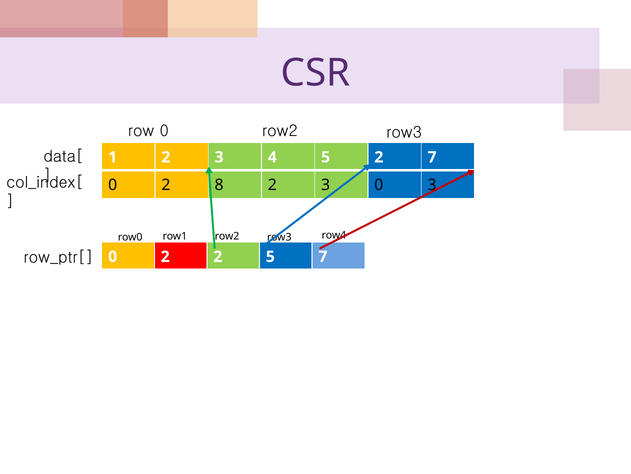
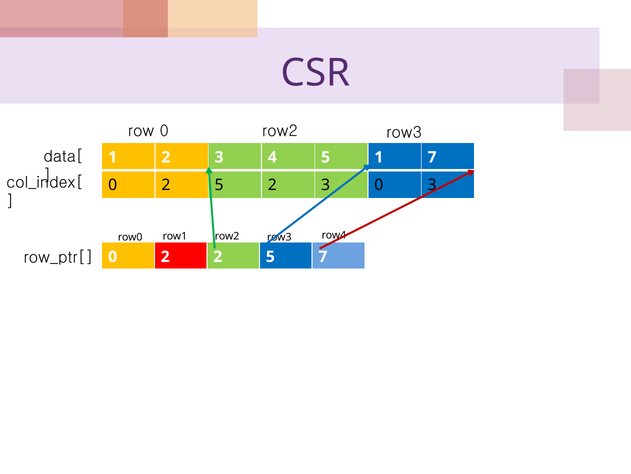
5 2: 2 -> 1
0 2 8: 8 -> 5
